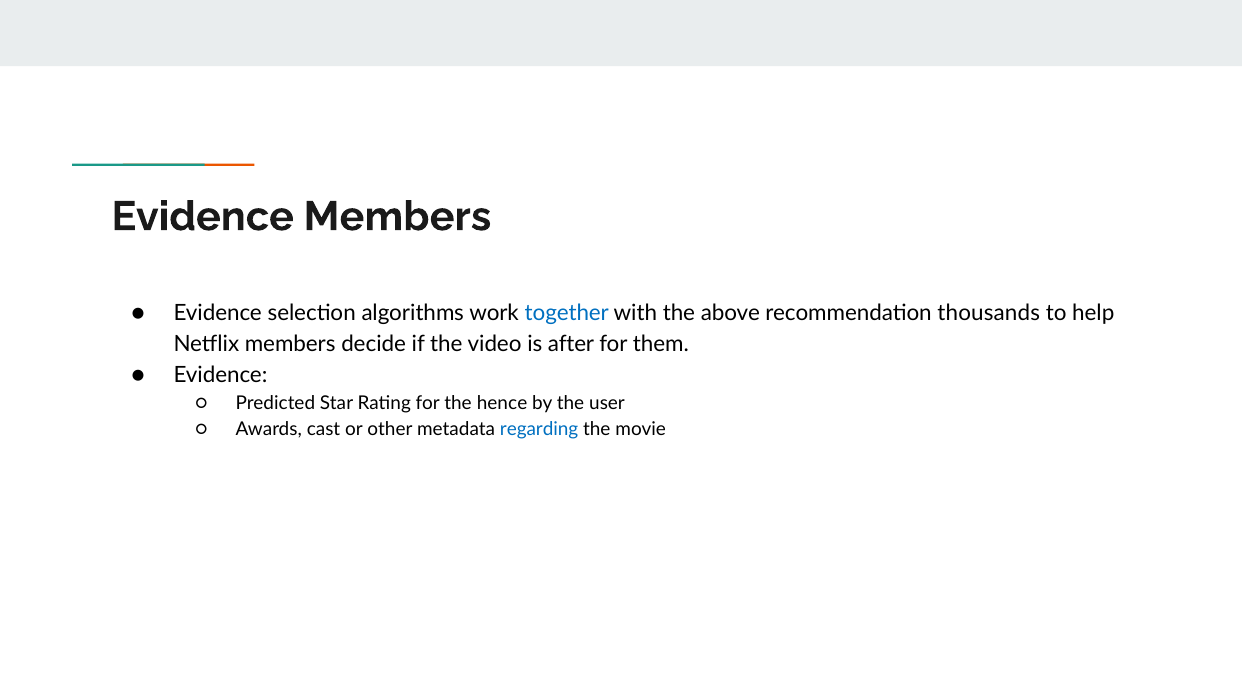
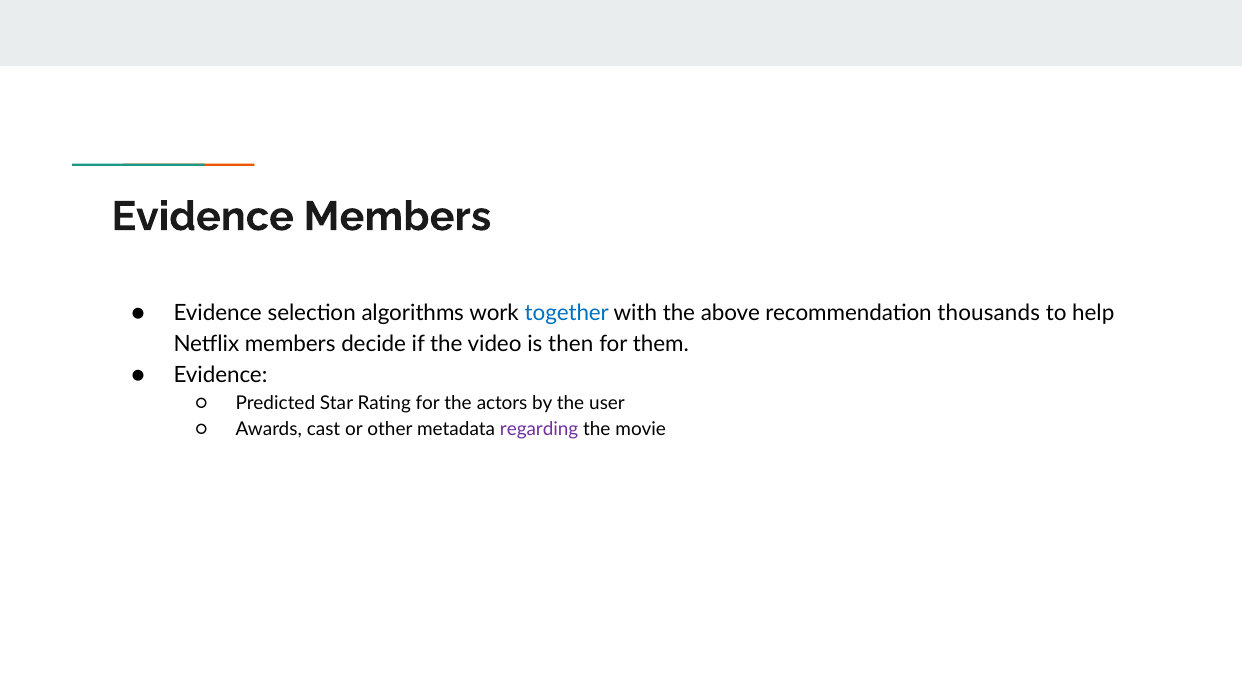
after: after -> then
hence: hence -> actors
regarding colour: blue -> purple
